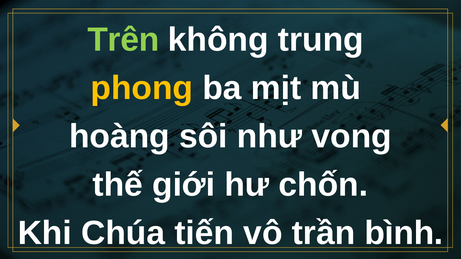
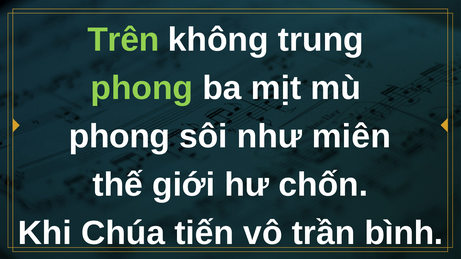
phong at (142, 88) colour: yellow -> light green
hoàng at (119, 137): hoàng -> phong
vong: vong -> miên
